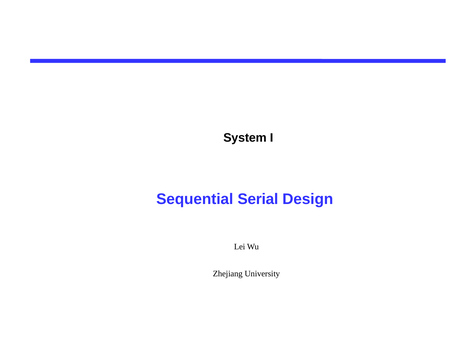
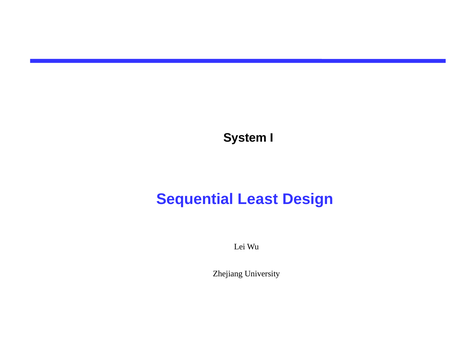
Serial: Serial -> Least
